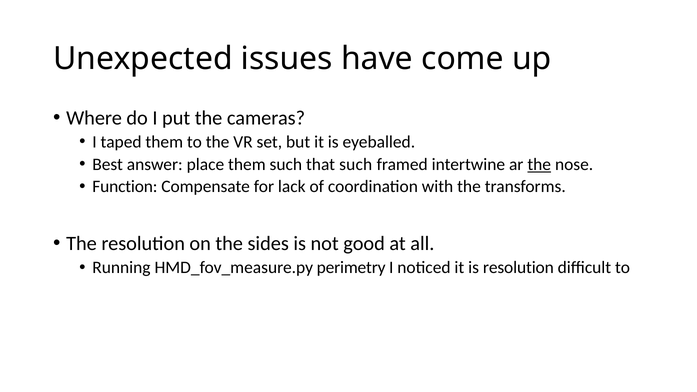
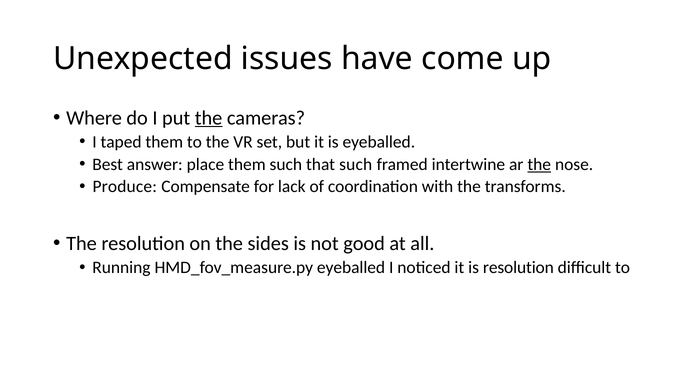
the at (209, 118) underline: none -> present
Function: Function -> Produce
HMD_fov_measure.py perimetry: perimetry -> eyeballed
